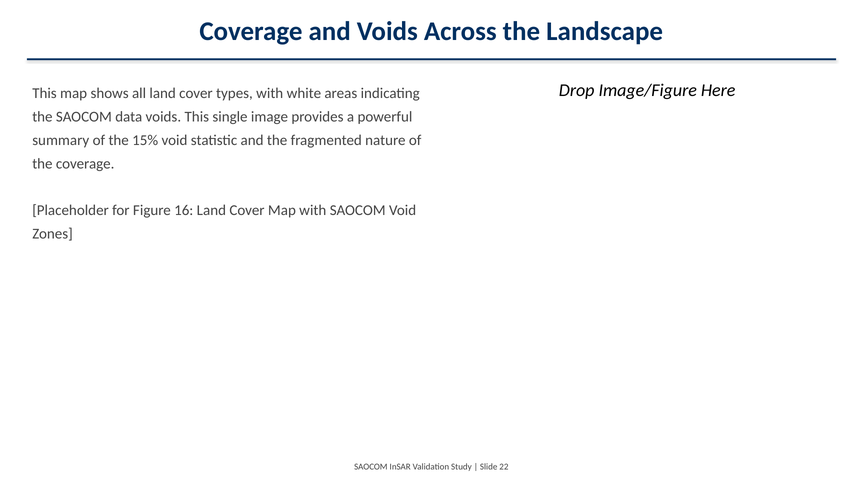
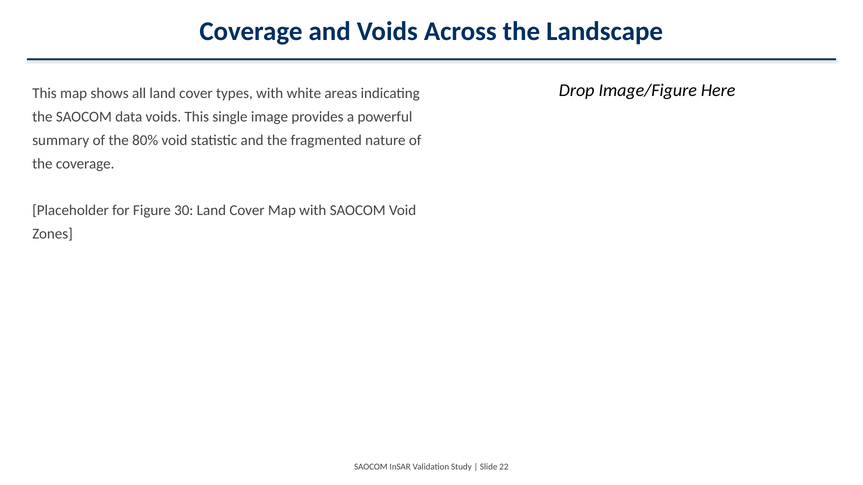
15%: 15% -> 80%
16: 16 -> 30
